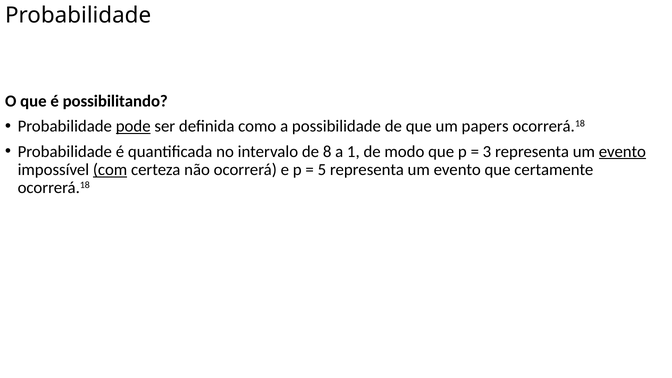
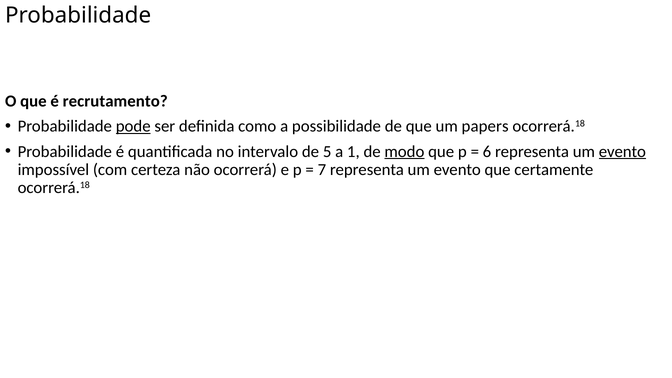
possibilitando: possibilitando -> recrutamento
8: 8 -> 5
modo underline: none -> present
3: 3 -> 6
com underline: present -> none
5: 5 -> 7
